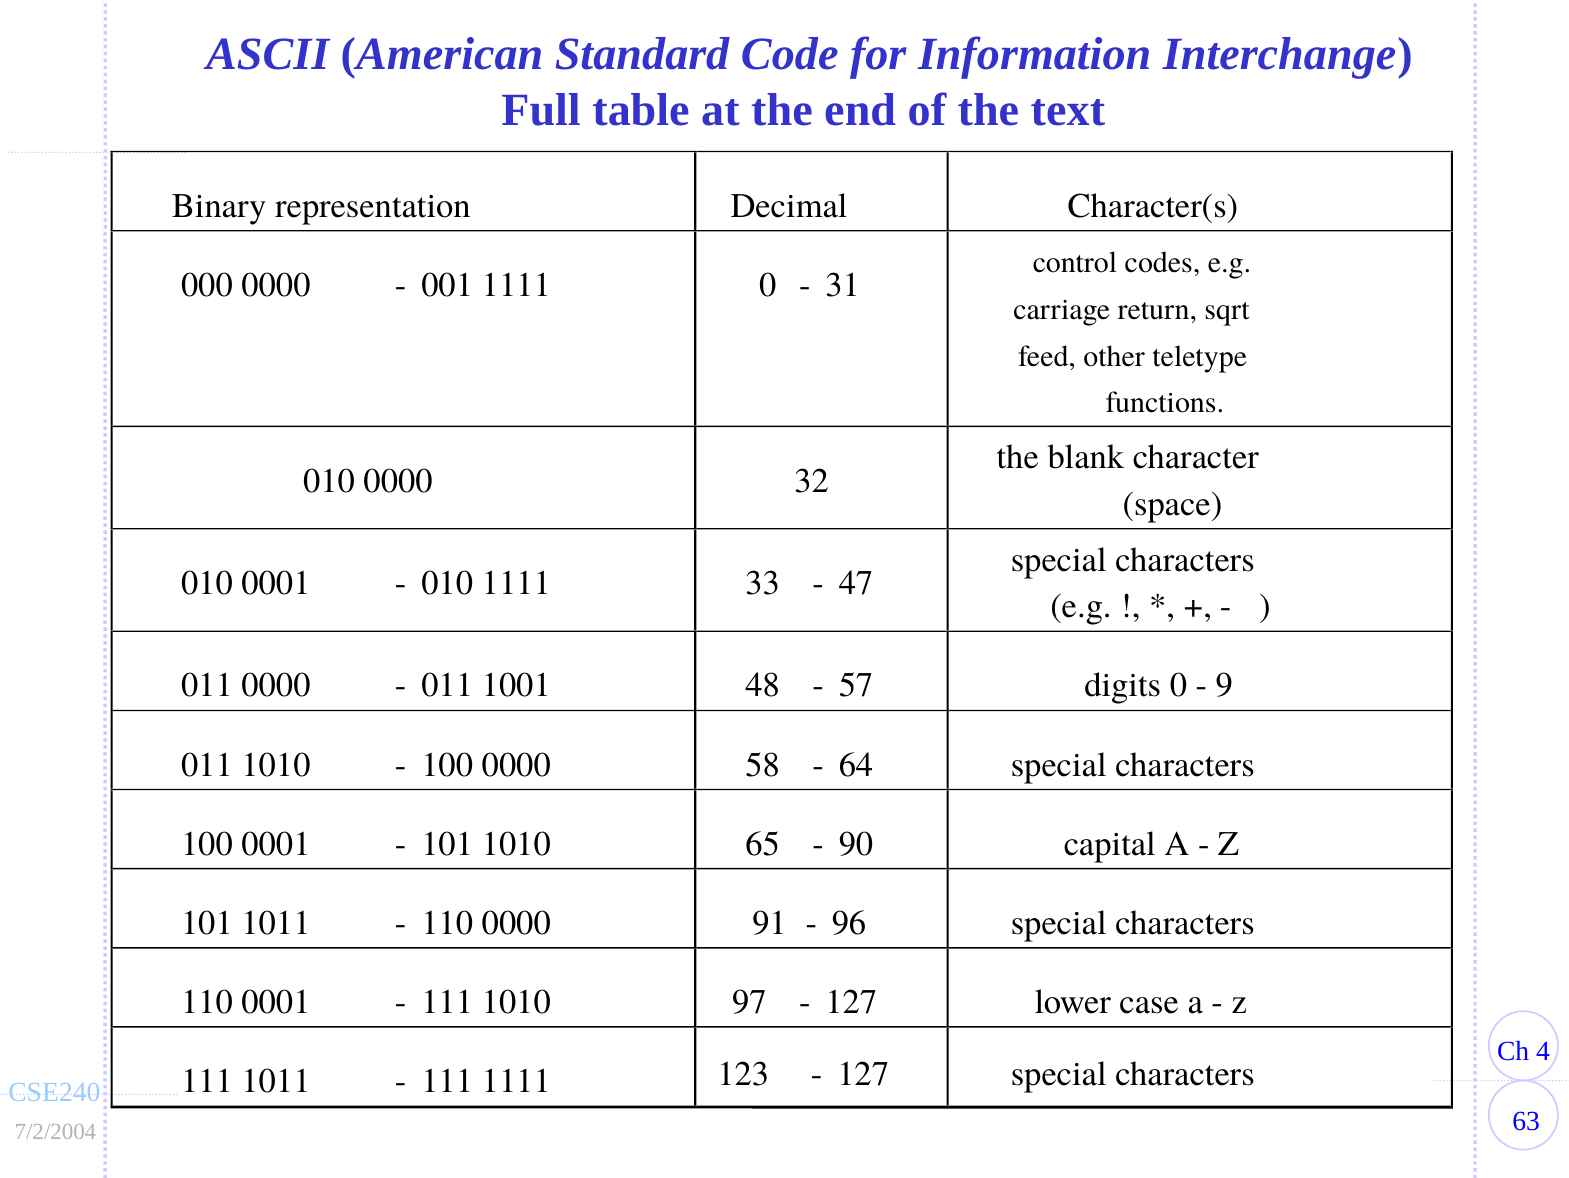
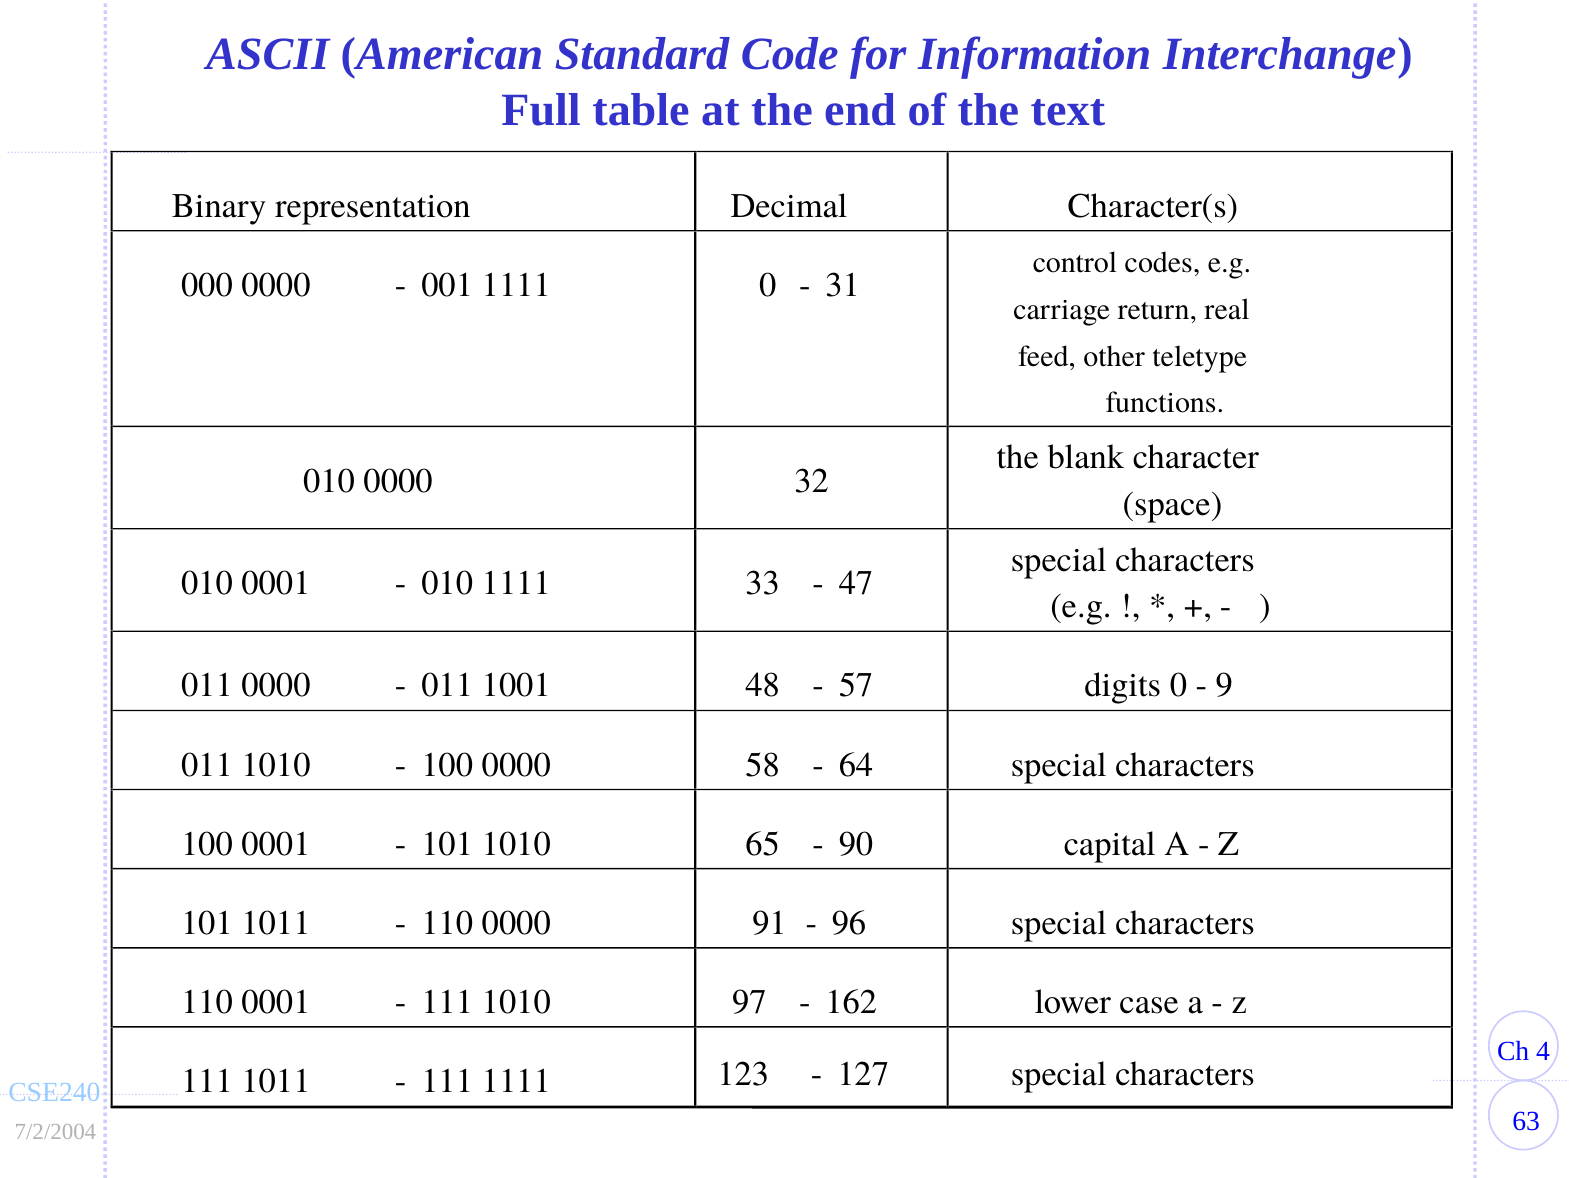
sqrt: sqrt -> real
127 at (851, 1002): 127 -> 162
